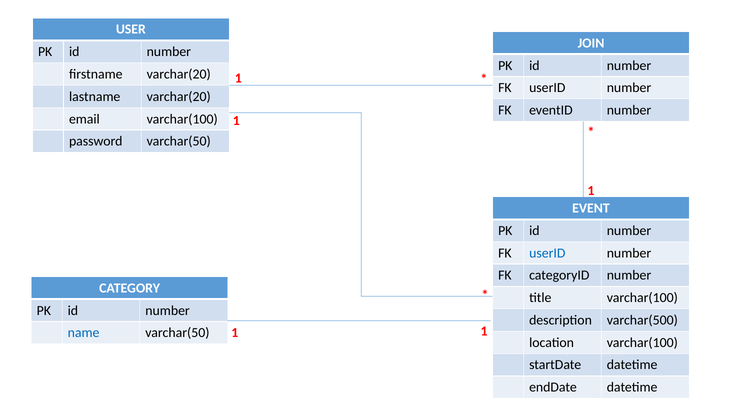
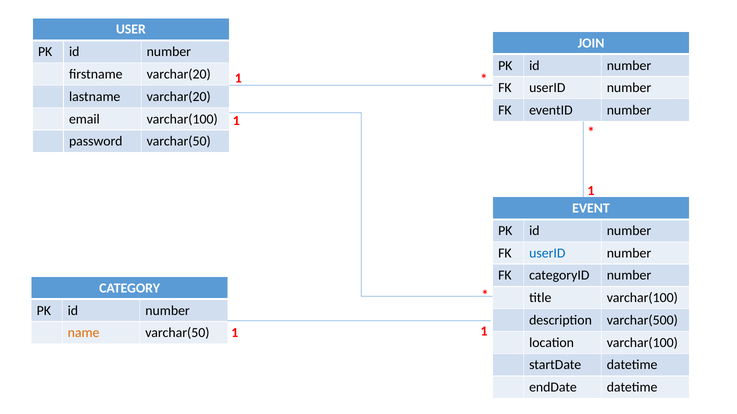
name colour: blue -> orange
